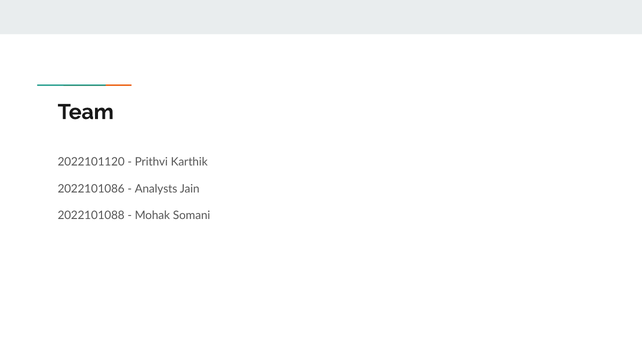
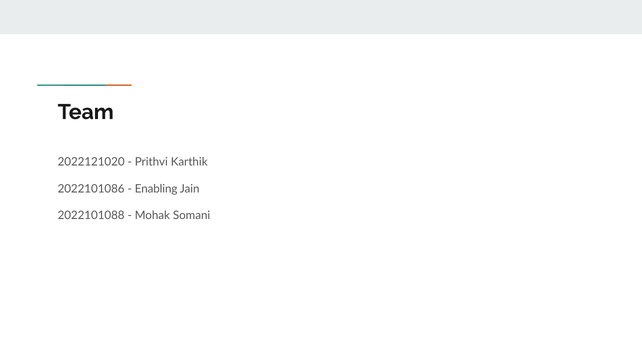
2022101120: 2022101120 -> 2022121020
Analysts: Analysts -> Enabling
